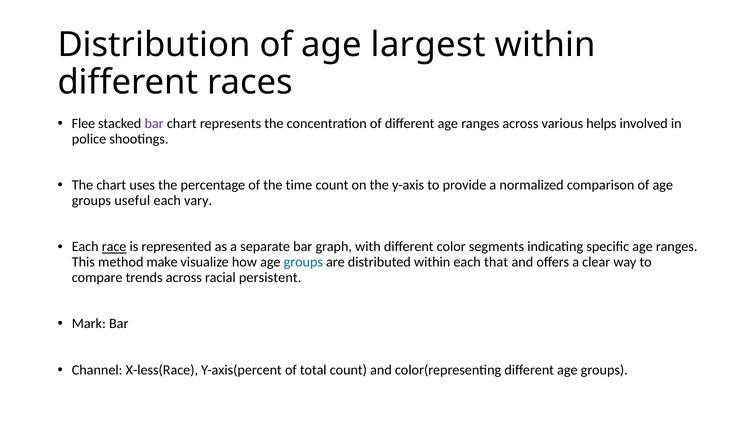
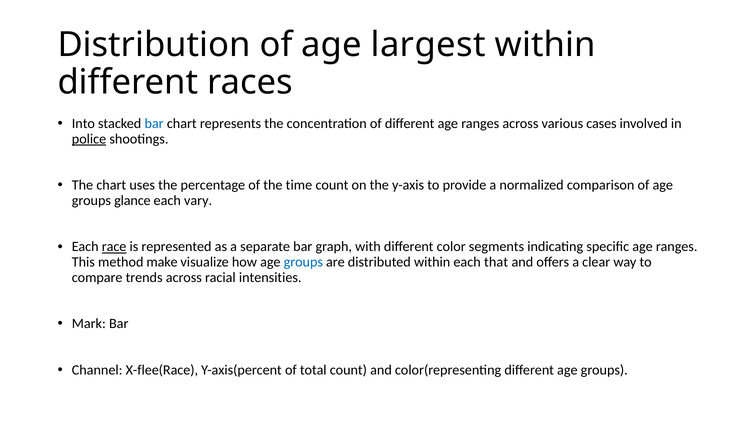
Flee: Flee -> Into
bar at (154, 124) colour: purple -> blue
helps: helps -> cases
police underline: none -> present
useful: useful -> glance
persistent: persistent -> intensities
X-less(Race: X-less(Race -> X-flee(Race
